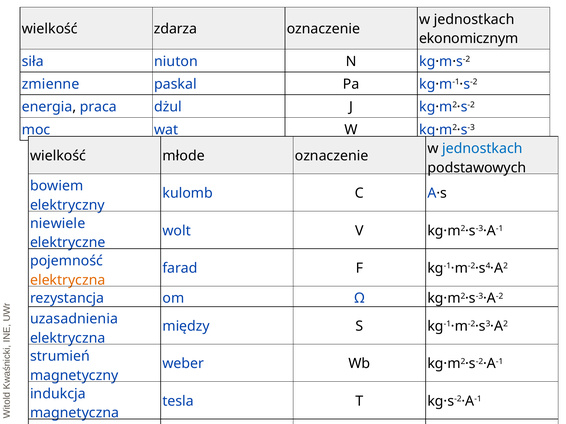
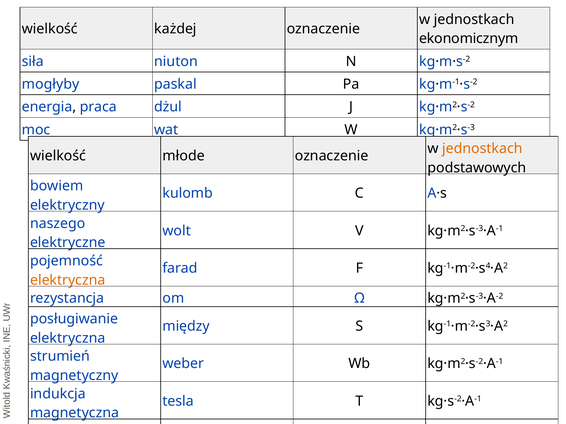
zdarza: zdarza -> każdej
zmienne: zmienne -> mogłyby
jednostkach at (482, 149) colour: blue -> orange
niewiele: niewiele -> naszego
uzasadnienia: uzasadnienia -> posługiwanie
